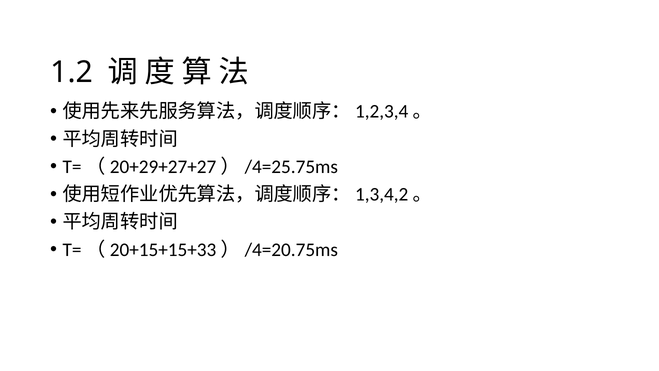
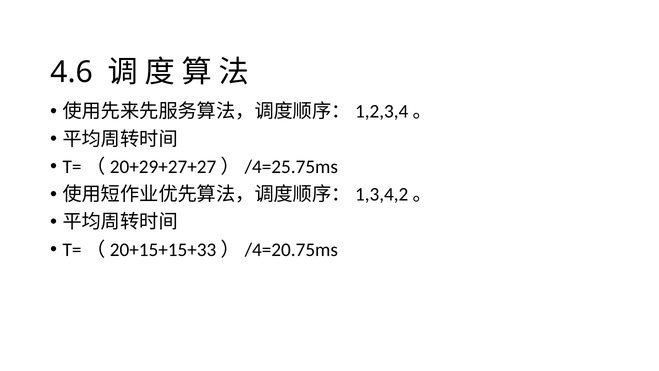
1.2: 1.2 -> 4.6
